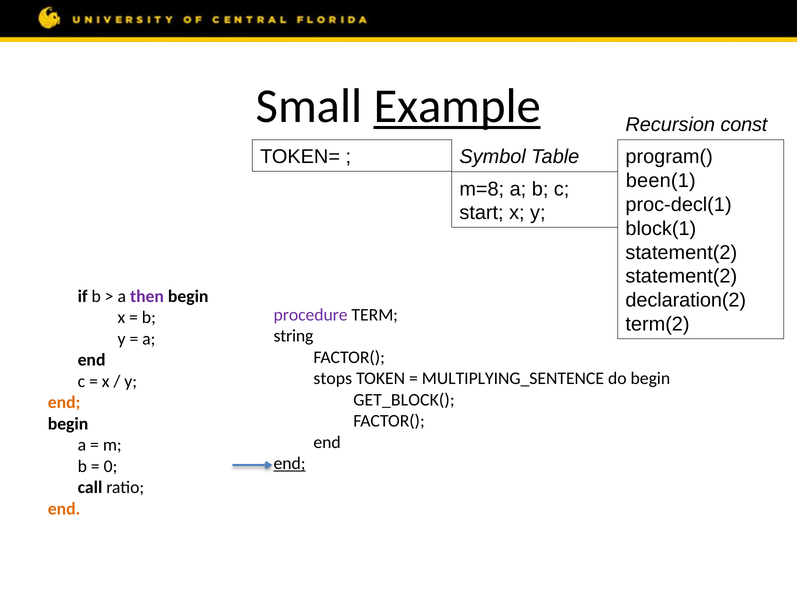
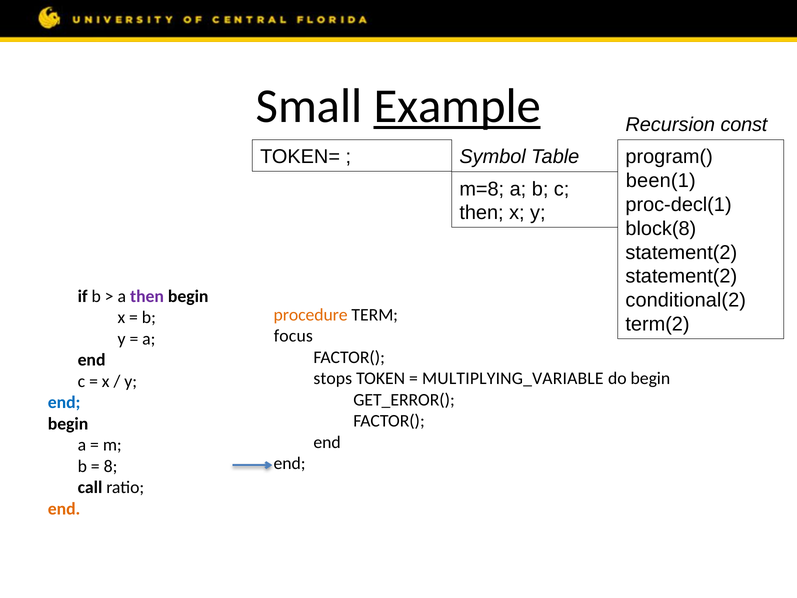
start at (482, 213): start -> then
block(1: block(1 -> block(8
declaration(2: declaration(2 -> conditional(2
procedure at (311, 315) colour: purple -> orange
string: string -> focus
MULTIPLYING_SENTENCE: MULTIPLYING_SENTENCE -> MULTIPLYING_VARIABLE
GET_BLOCK(: GET_BLOCK( -> GET_ERROR(
end at (64, 402) colour: orange -> blue
end at (290, 463) underline: present -> none
0 at (111, 466): 0 -> 8
